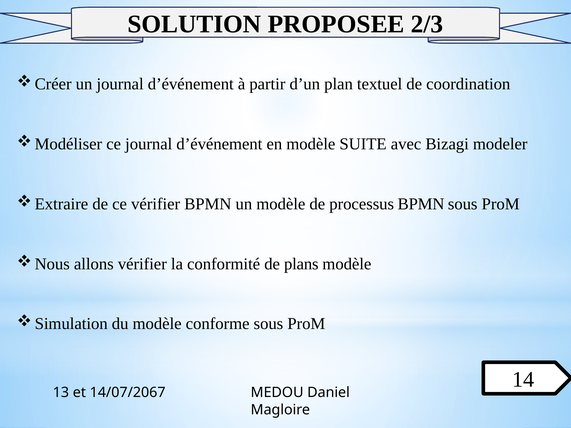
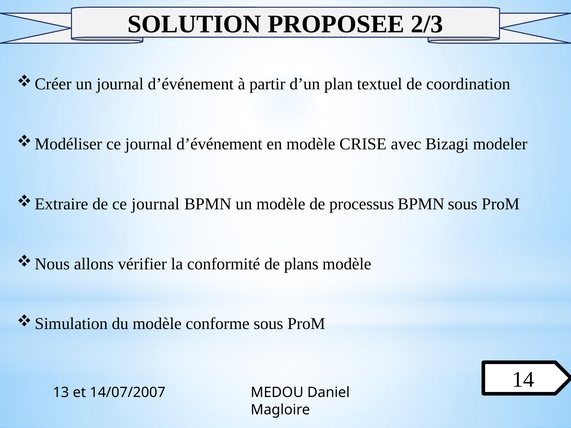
SUITE: SUITE -> CRISE
de ce vérifier: vérifier -> journal
14/07/2067: 14/07/2067 -> 14/07/2007
